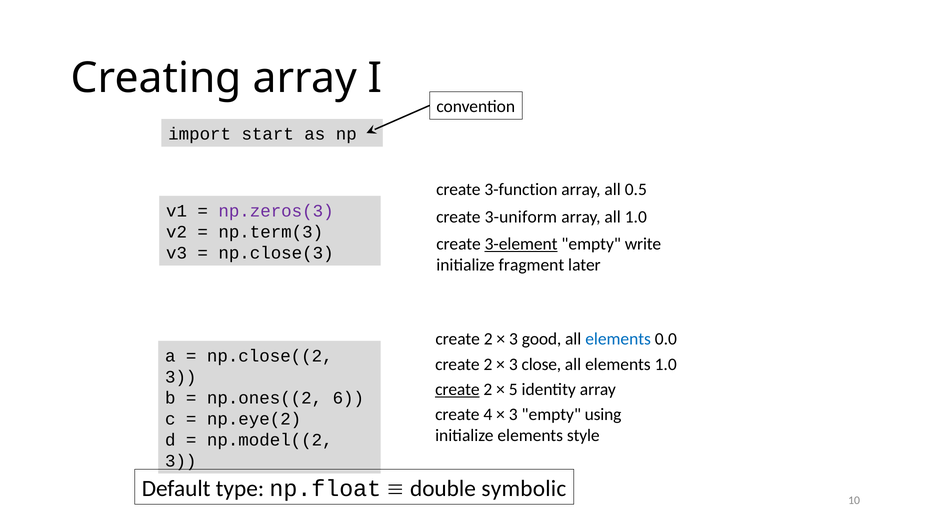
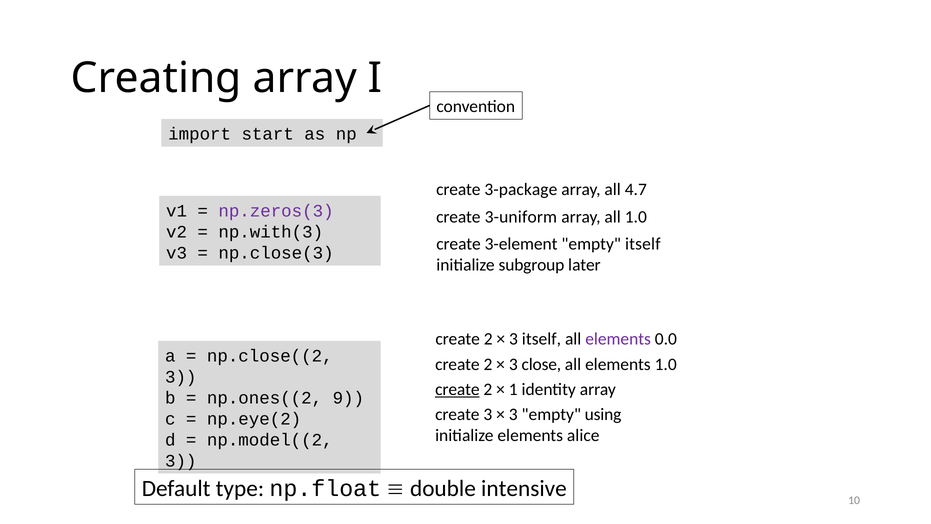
3-function: 3-function -> 3-package
0.5: 0.5 -> 4.7
np.term(3: np.term(3 -> np.with(3
3-element underline: present -> none
empty write: write -> itself
fragment: fragment -> subgroup
3 good: good -> itself
elements at (618, 339) colour: blue -> purple
5: 5 -> 1
6: 6 -> 9
create 4: 4 -> 3
style: style -> alice
symbolic: symbolic -> intensive
